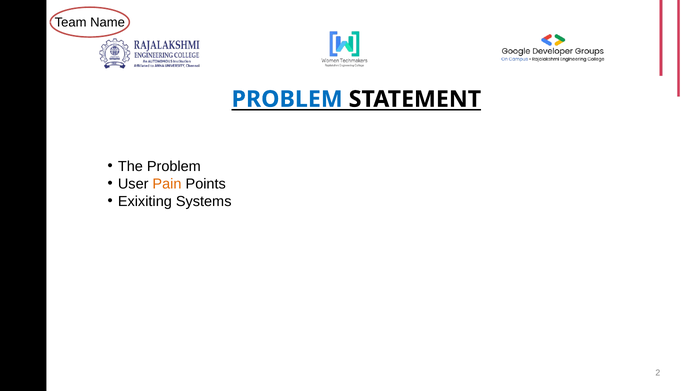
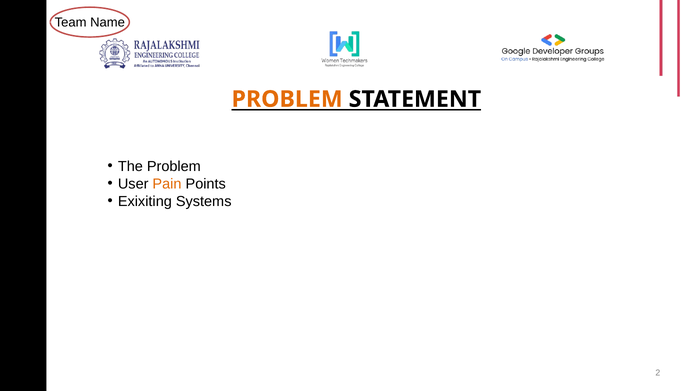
PROBLEM at (287, 99) colour: blue -> orange
